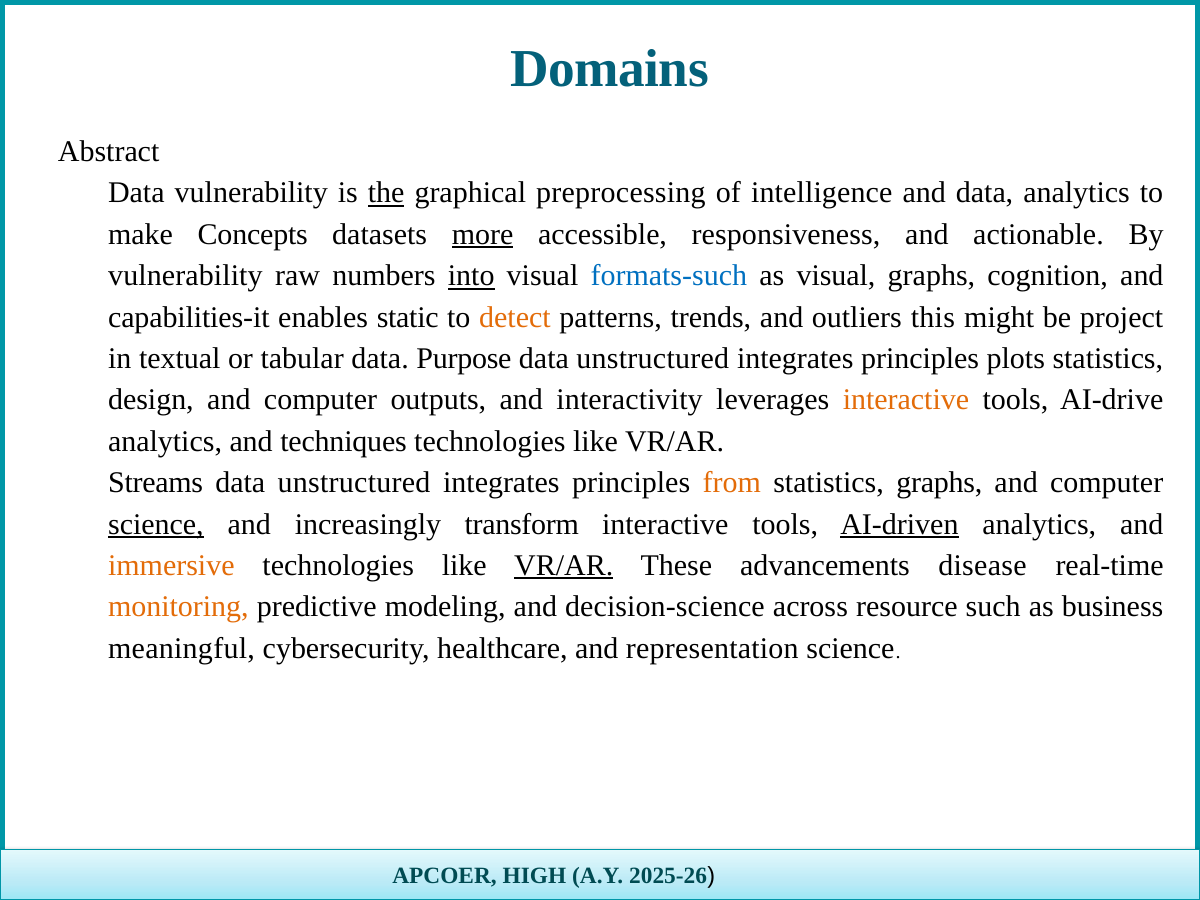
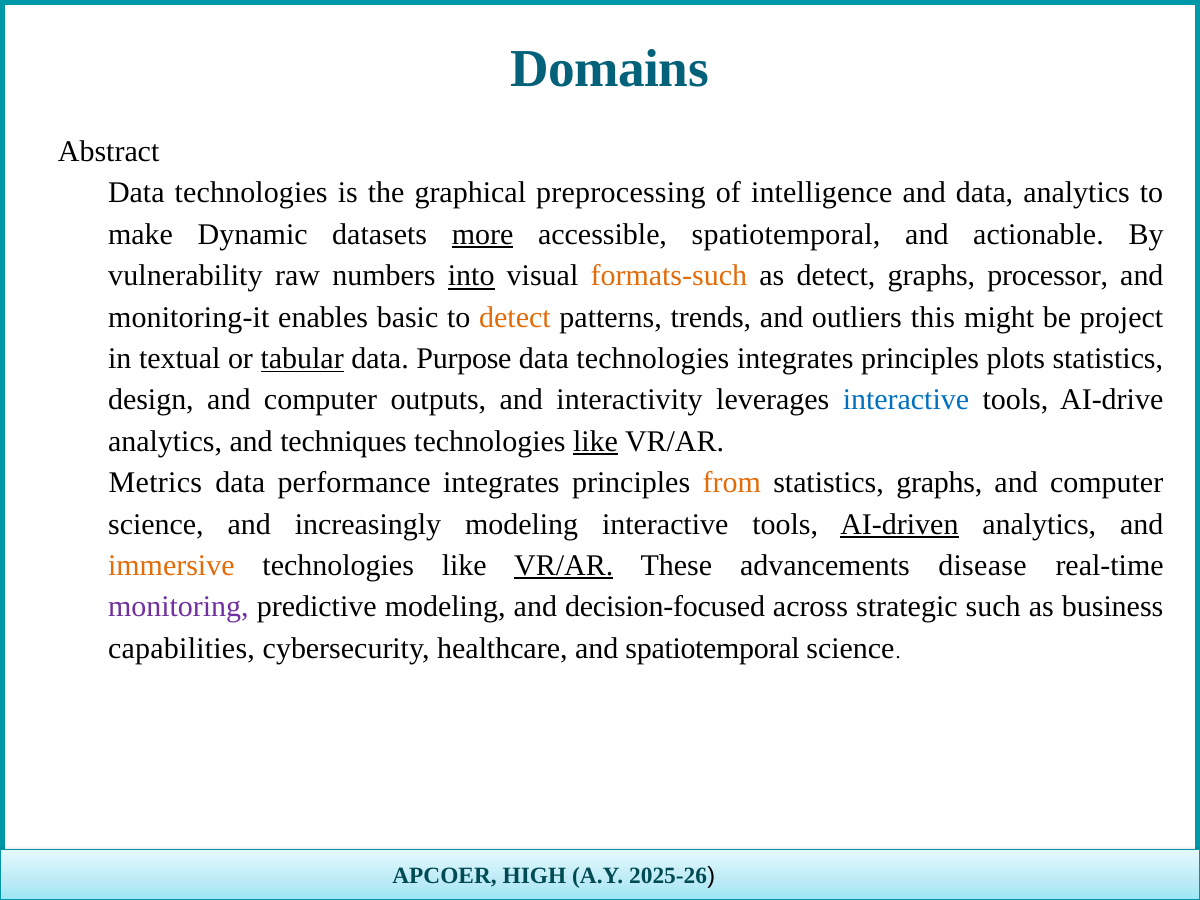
vulnerability at (251, 193): vulnerability -> technologies
the underline: present -> none
Concepts: Concepts -> Dynamic
accessible responsiveness: responsiveness -> spatiotemporal
formats-such colour: blue -> orange
as visual: visual -> detect
cognition: cognition -> processor
capabilities-it: capabilities-it -> monitoring-it
static: static -> basic
tabular underline: none -> present
unstructured at (653, 359): unstructured -> technologies
interactive at (906, 400) colour: orange -> blue
like at (596, 441) underline: none -> present
Streams: Streams -> Metrics
unstructured at (354, 483): unstructured -> performance
science at (156, 524) underline: present -> none
increasingly transform: transform -> modeling
monitoring colour: orange -> purple
decision-science: decision-science -> decision-focused
resource: resource -> strategic
meaningful: meaningful -> capabilities
and representation: representation -> spatiotemporal
